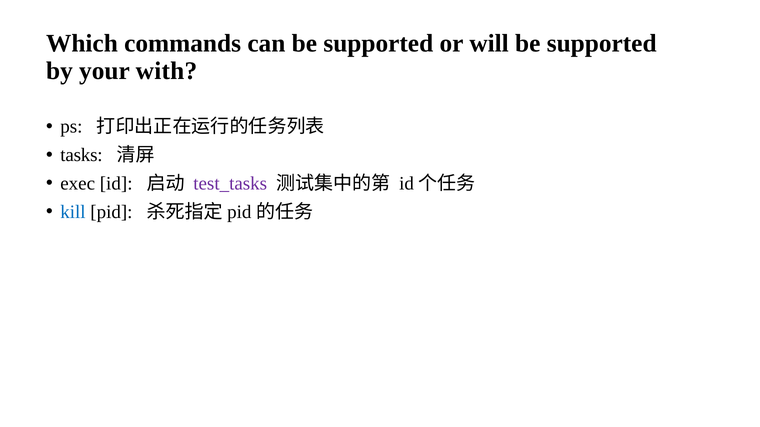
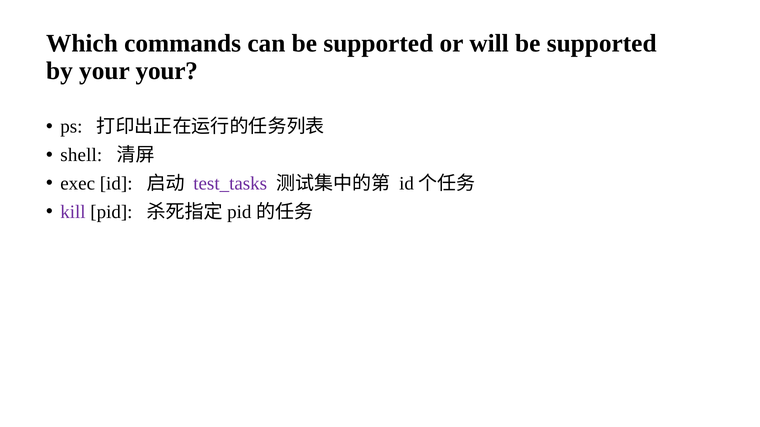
your with: with -> your
tasks: tasks -> shell
kill colour: blue -> purple
